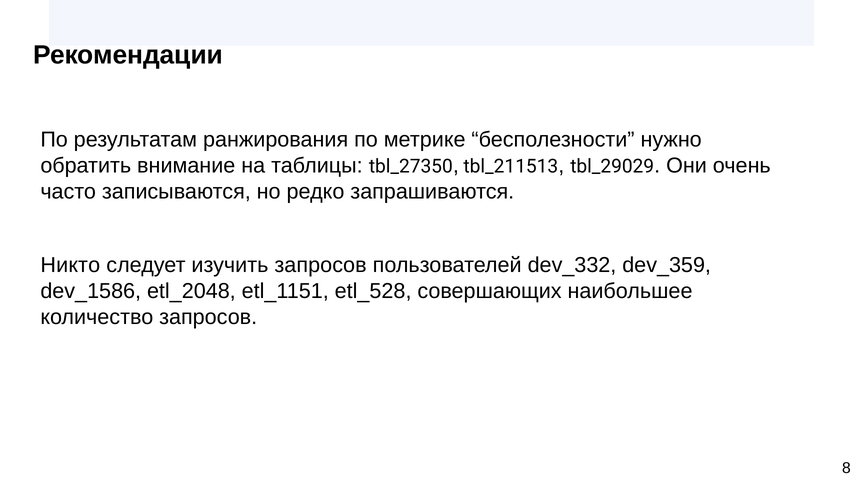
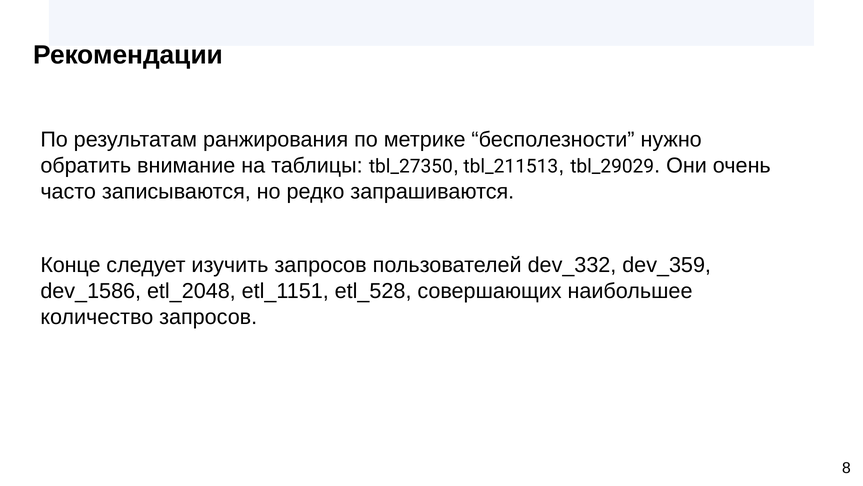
Никто: Никто -> Конце
